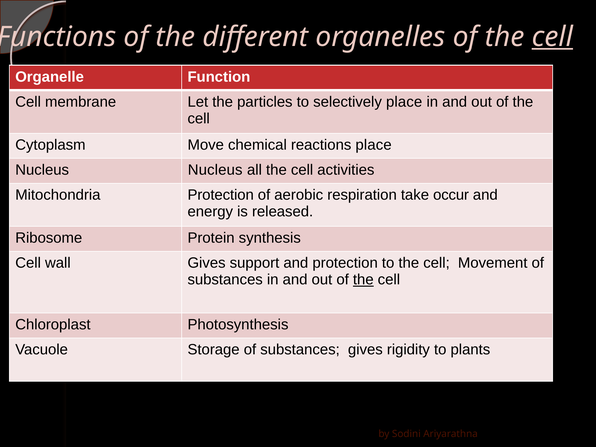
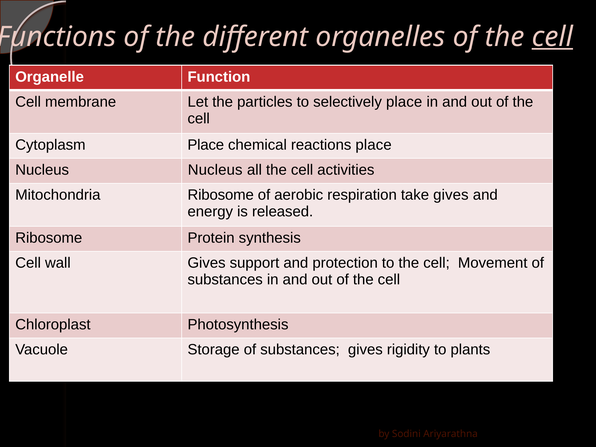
Cytoplasm Move: Move -> Place
Mitochondria Protection: Protection -> Ribosome
take occur: occur -> gives
the at (363, 280) underline: present -> none
